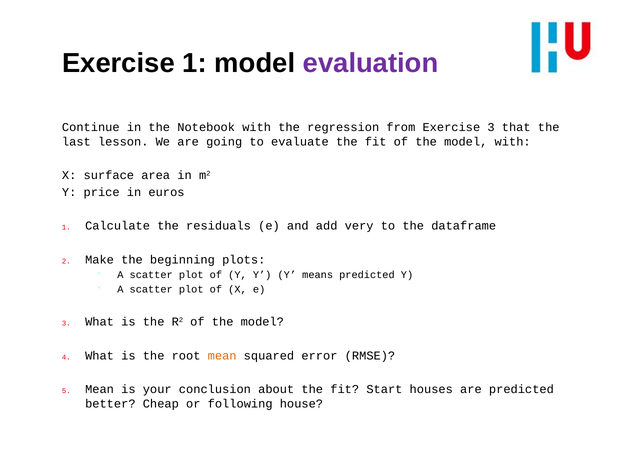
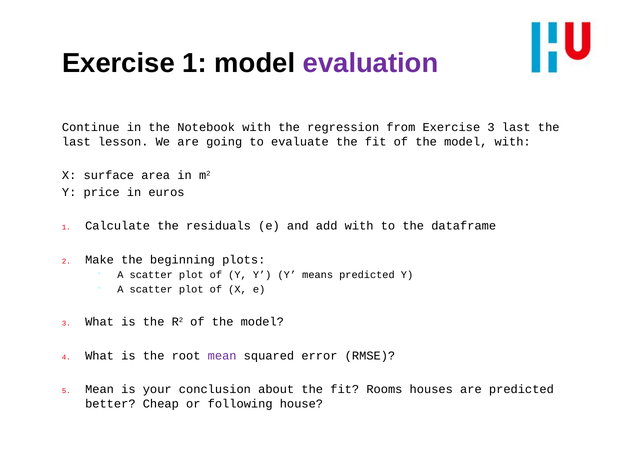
3 that: that -> last
add very: very -> with
mean at (222, 355) colour: orange -> purple
Start: Start -> Rooms
